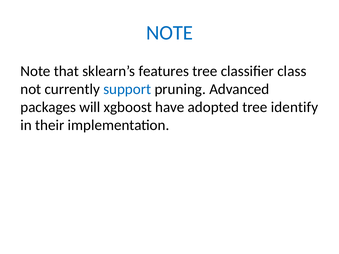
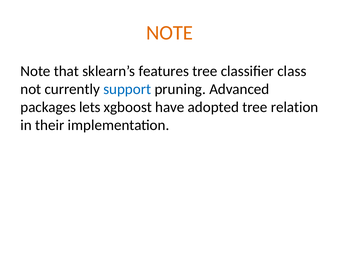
NOTE at (170, 33) colour: blue -> orange
will: will -> lets
identify: identify -> relation
